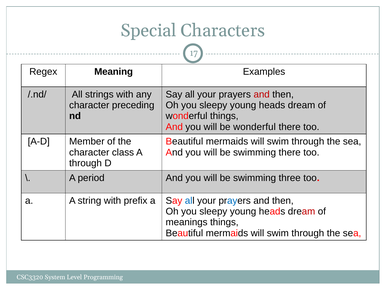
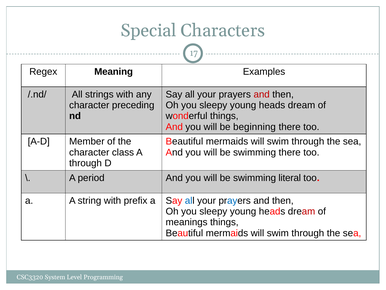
be wonderful: wonderful -> beginning
three: three -> literal
